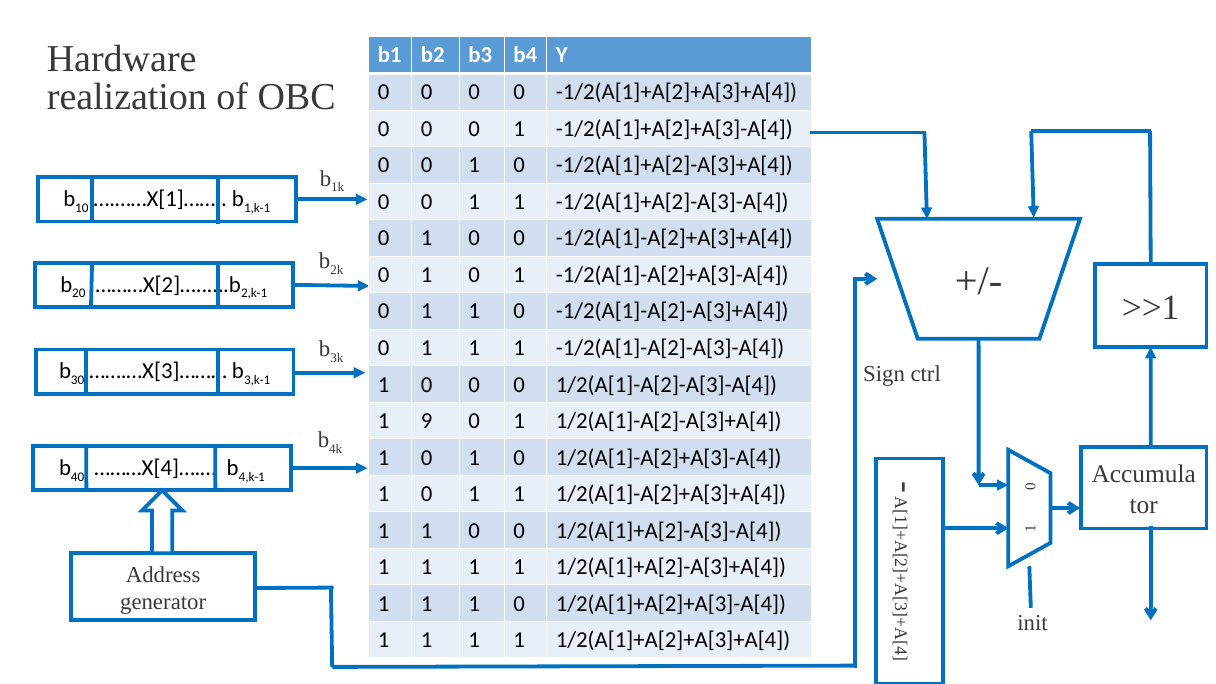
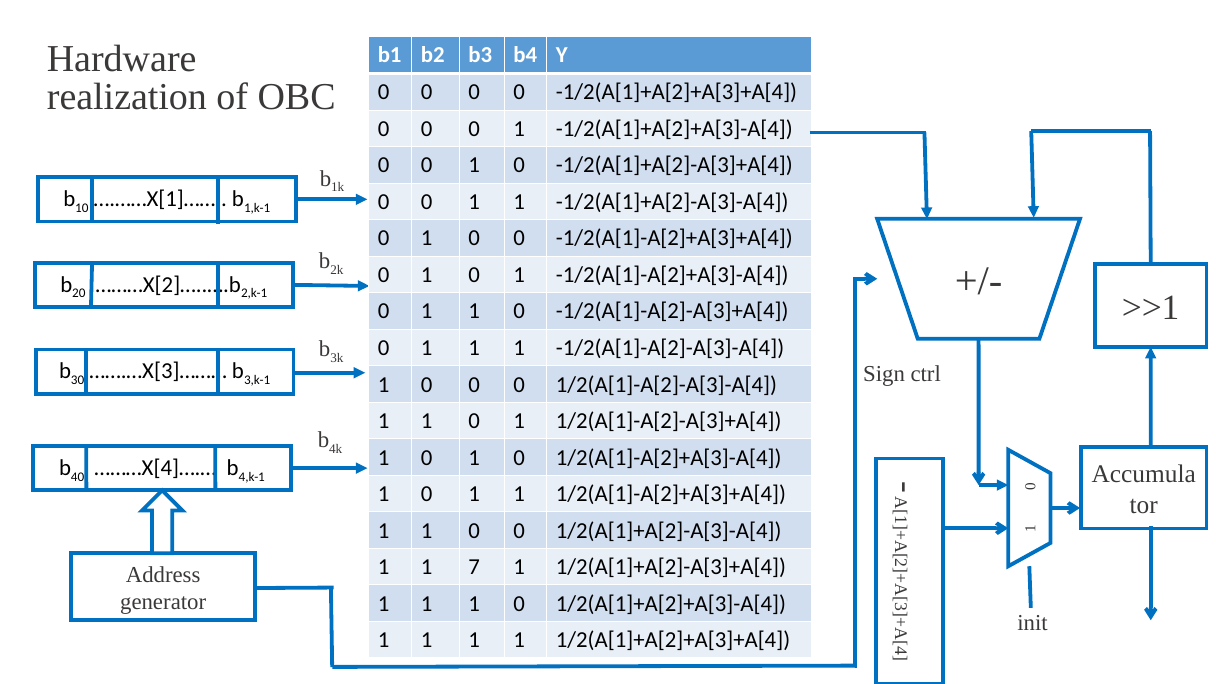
9 at (427, 421): 9 -> 1
1 at (474, 567): 1 -> 7
